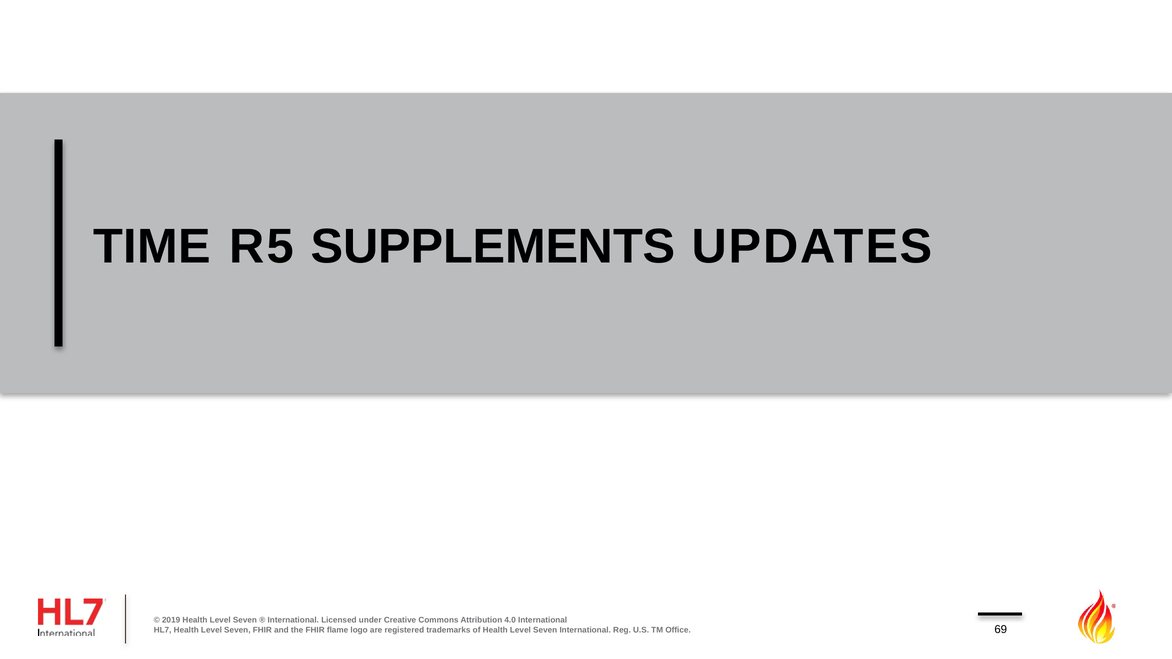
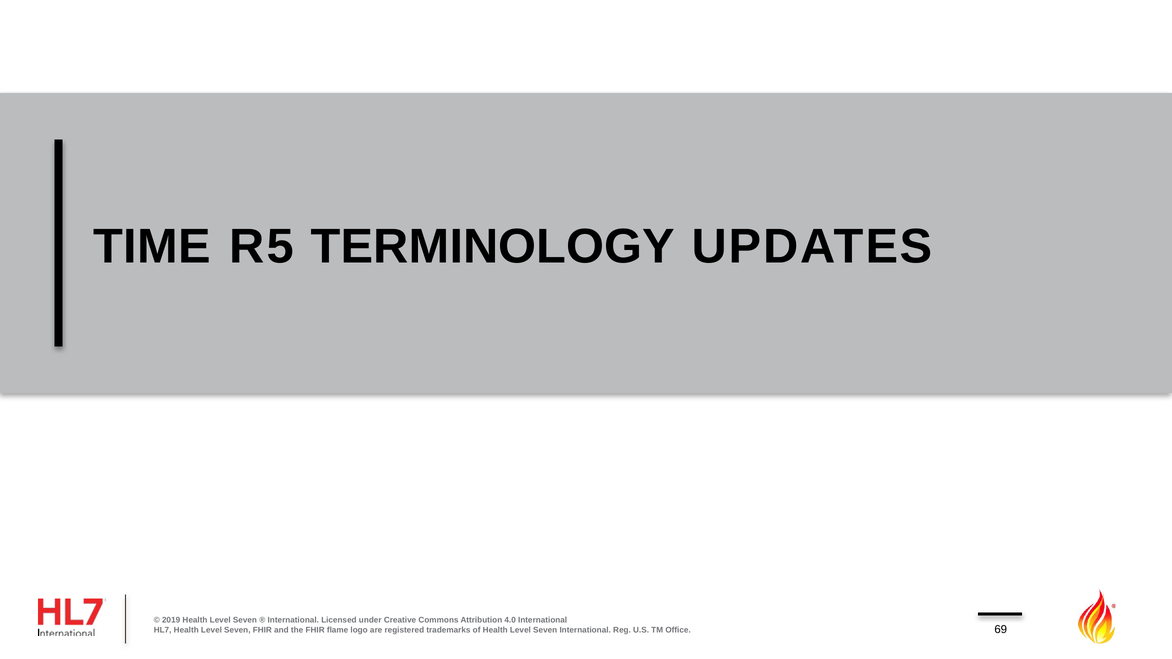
SUPPLEMENTS: SUPPLEMENTS -> TERMINOLOGY
